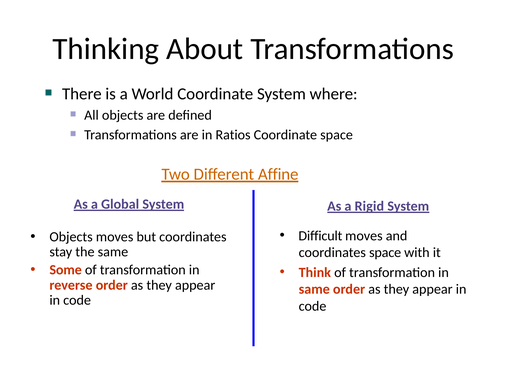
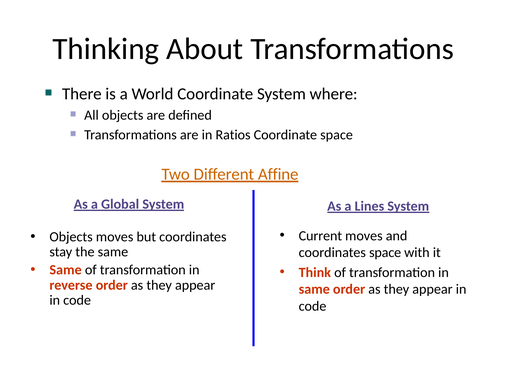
Rigid: Rigid -> Lines
Difficult: Difficult -> Current
Some at (66, 270): Some -> Same
